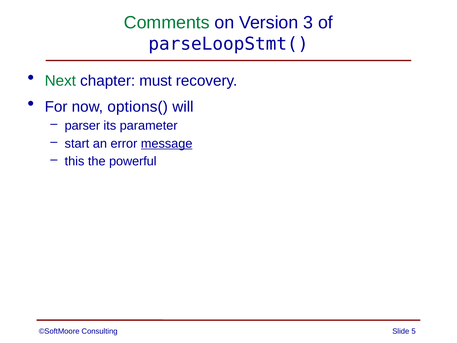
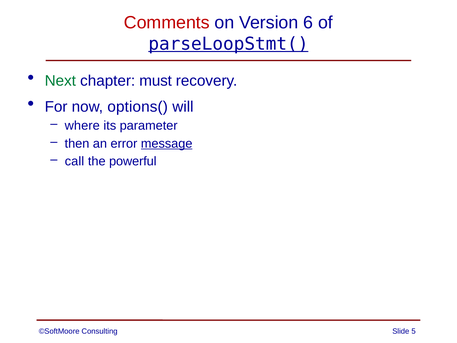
Comments colour: green -> red
3: 3 -> 6
parseLoopStmt( underline: none -> present
parser: parser -> where
start: start -> then
this: this -> call
